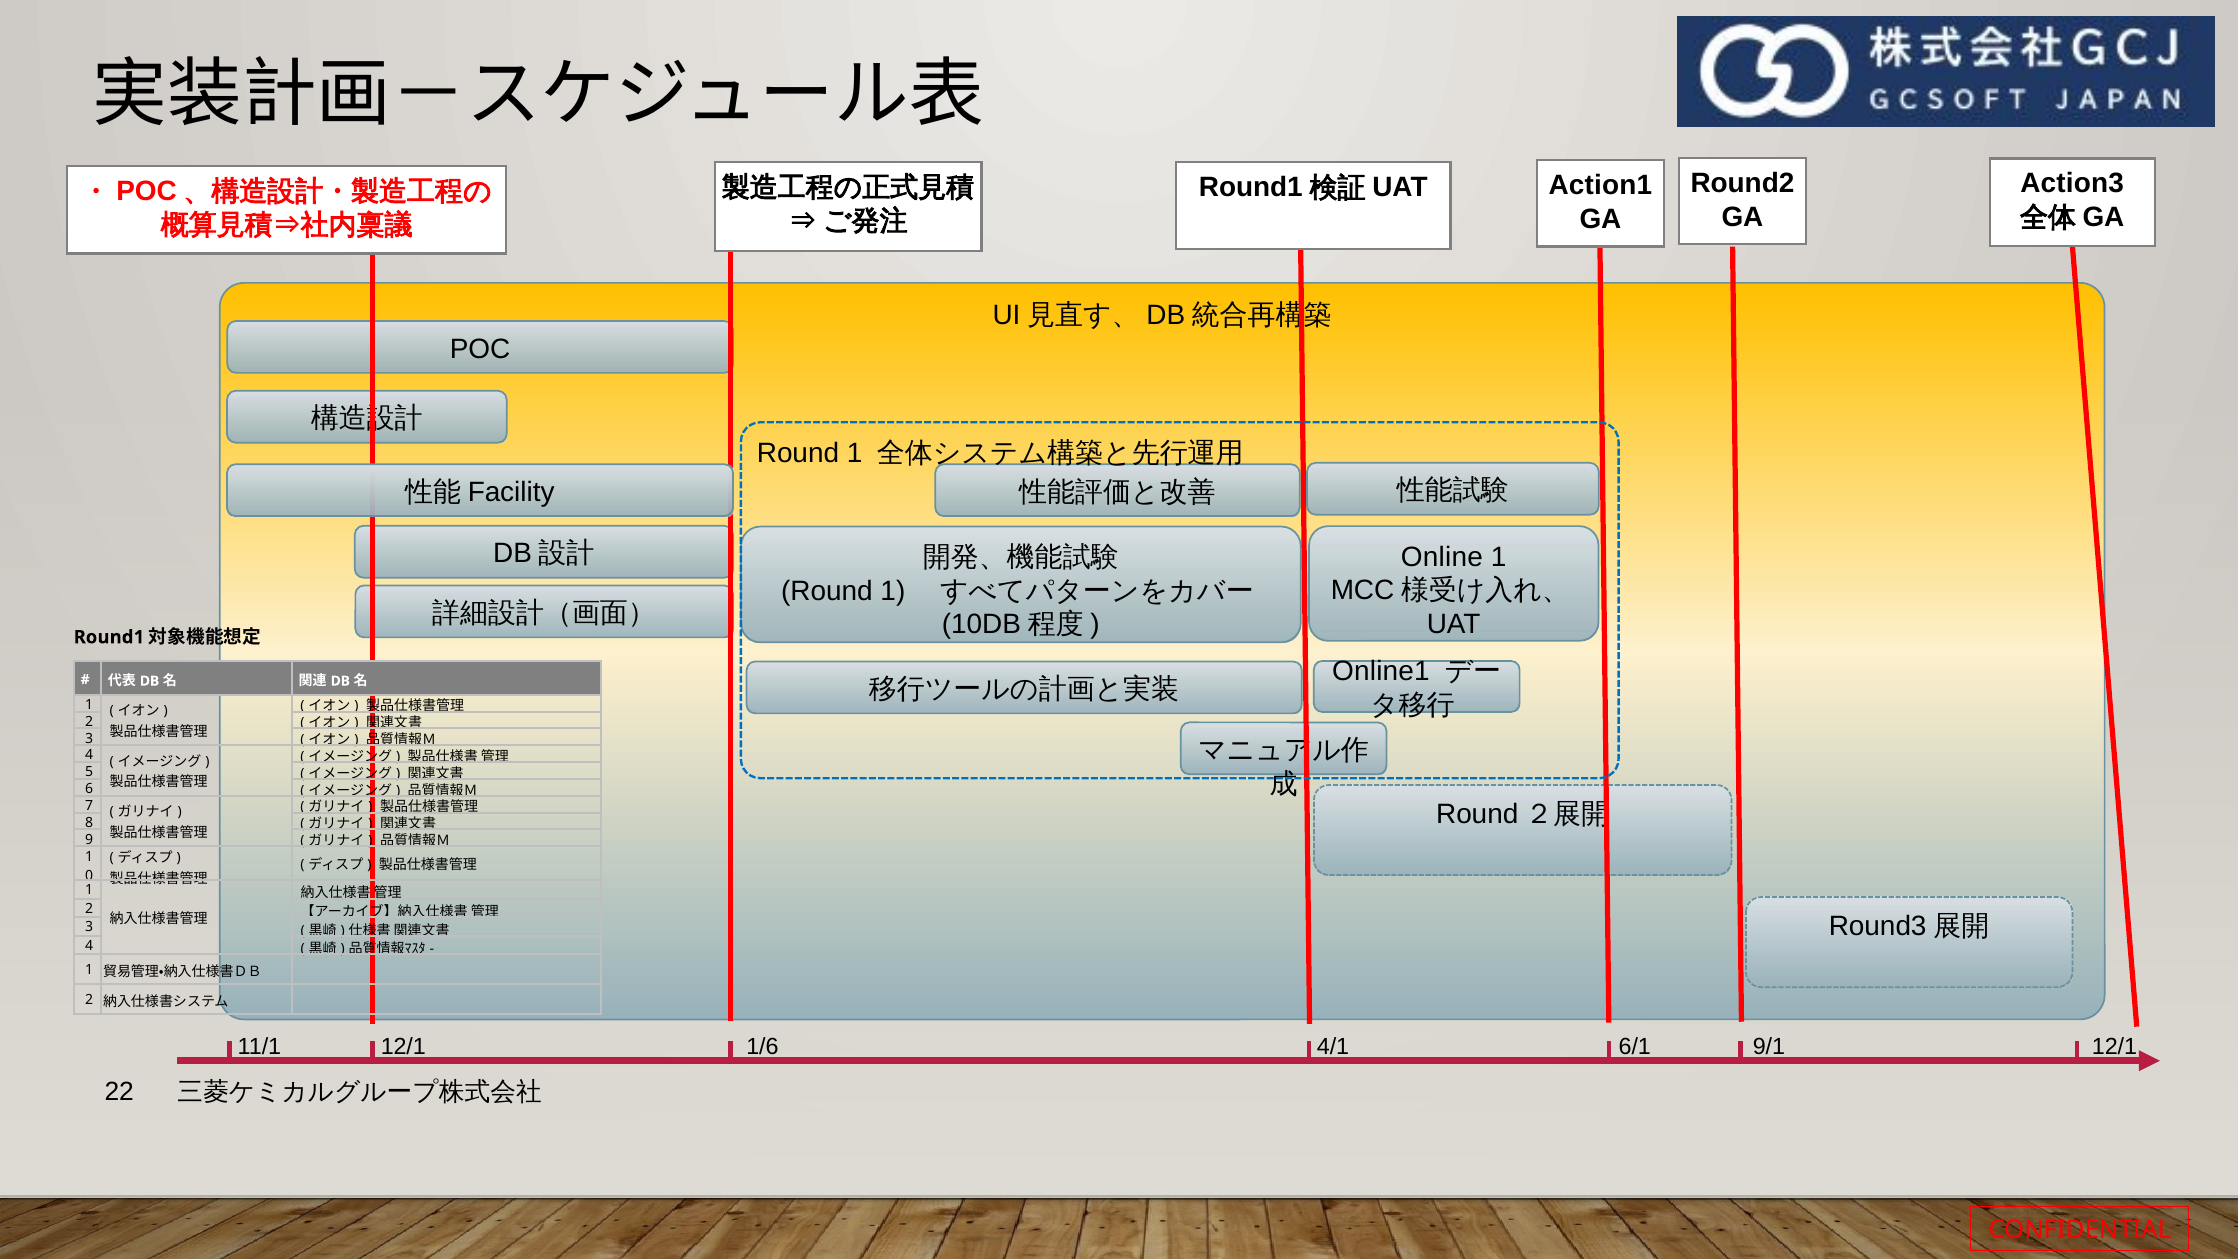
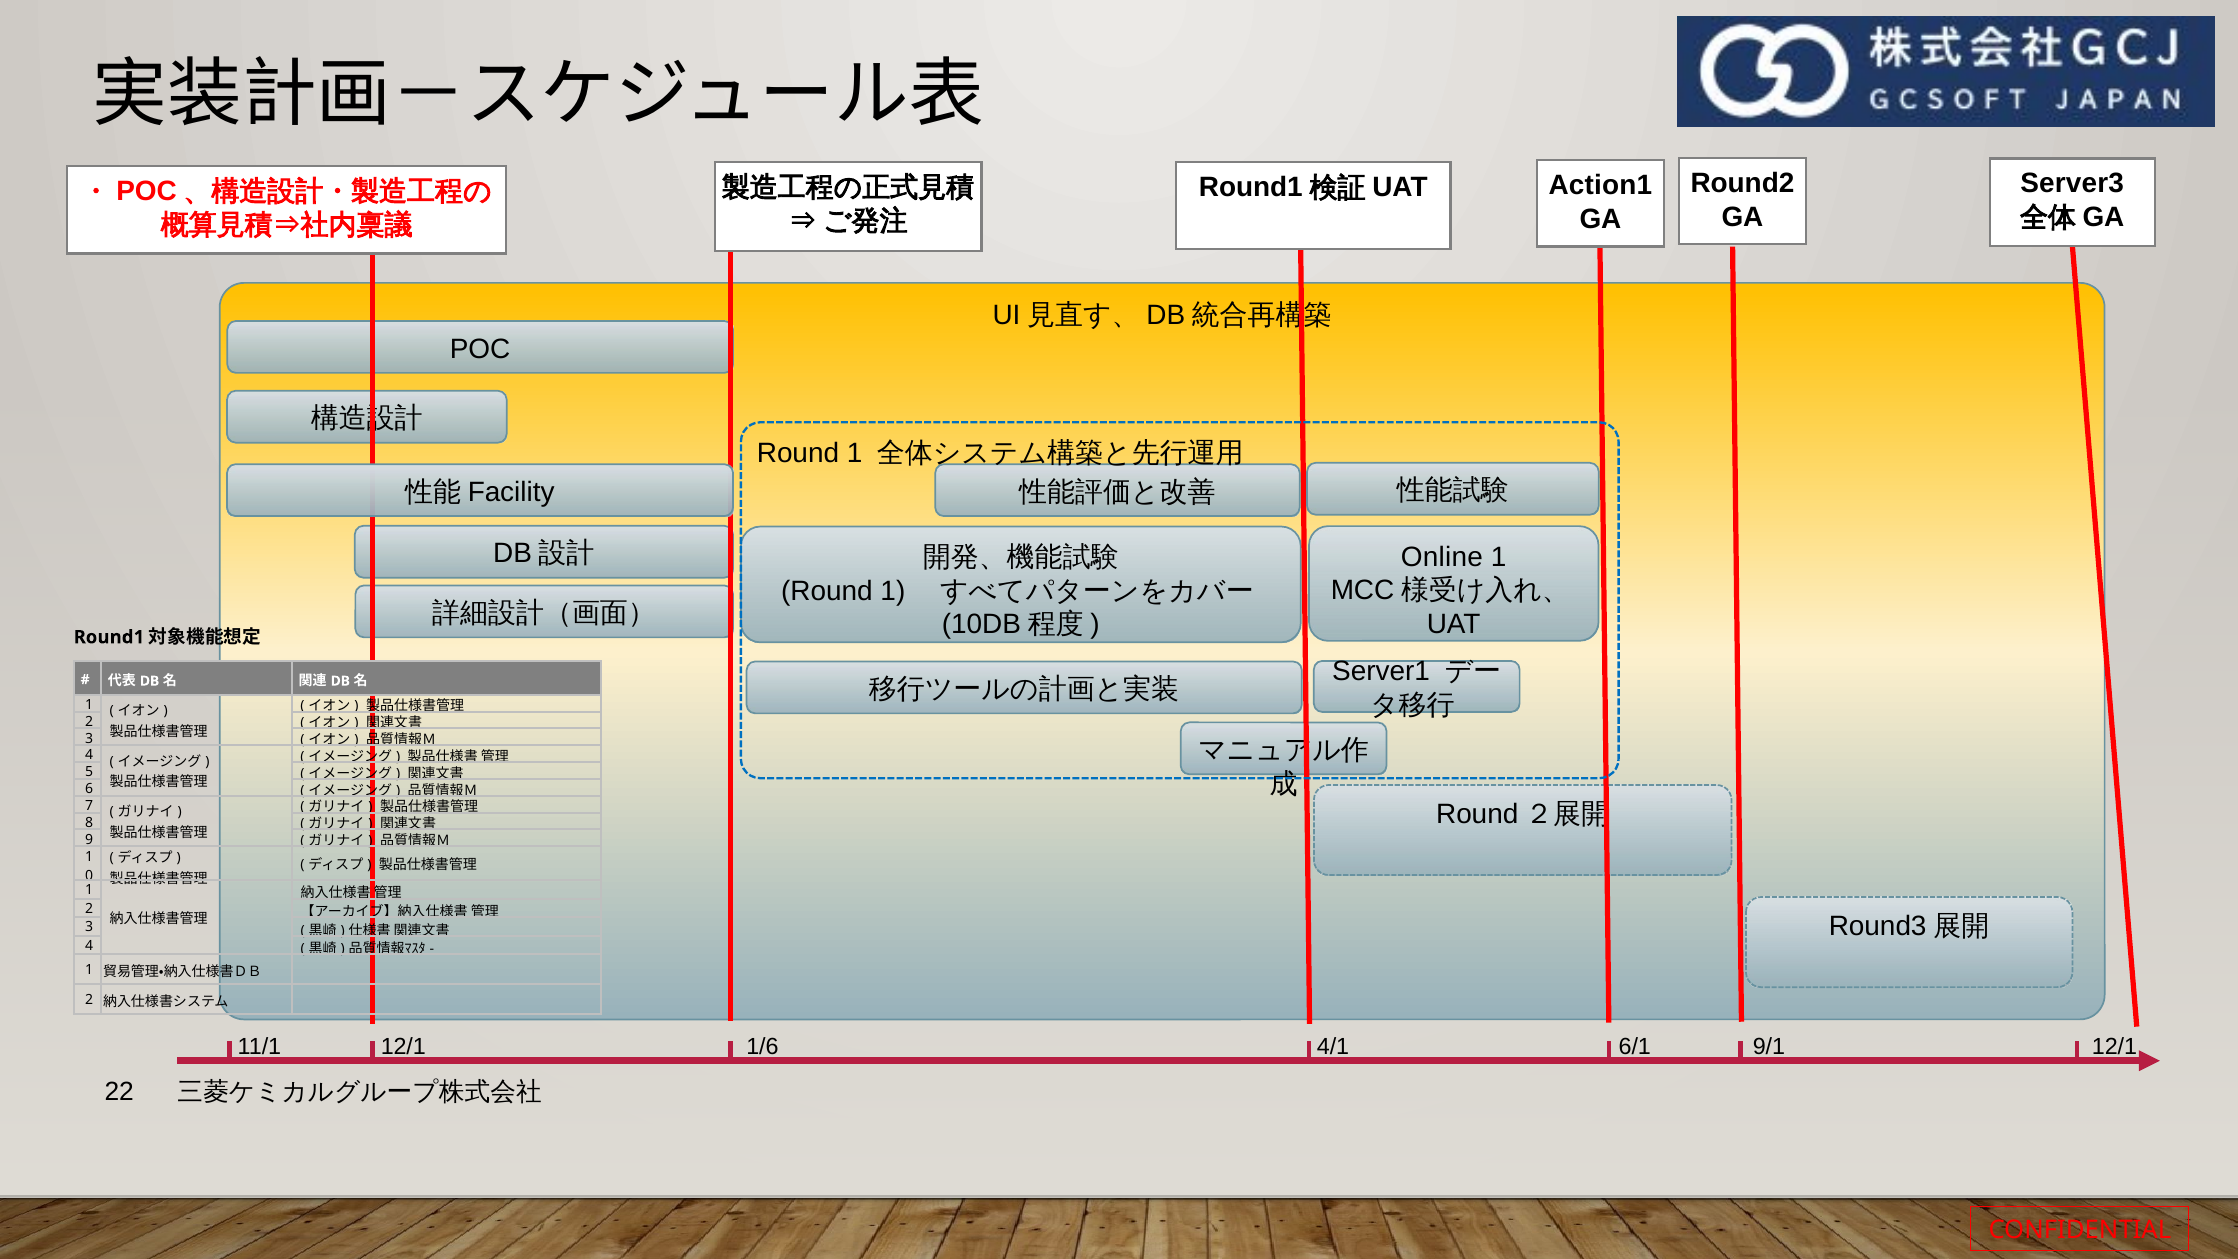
Action3: Action3 -> Server3
Online1: Online1 -> Server1
